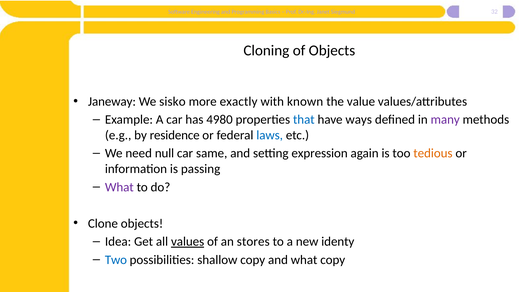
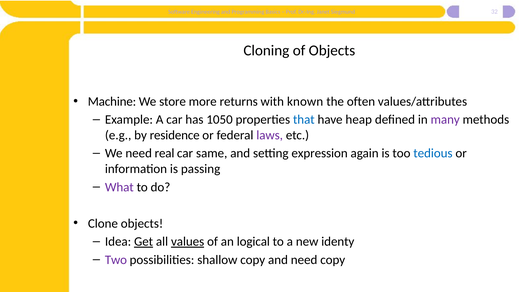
Janeway: Janeway -> Machine
sisko: sisko -> store
exactly: exactly -> returns
value: value -> often
4980: 4980 -> 1050
ways: ways -> heap
laws colour: blue -> purple
null: null -> real
tedious colour: orange -> blue
Get underline: none -> present
stores: stores -> logical
Two colour: blue -> purple
and what: what -> need
